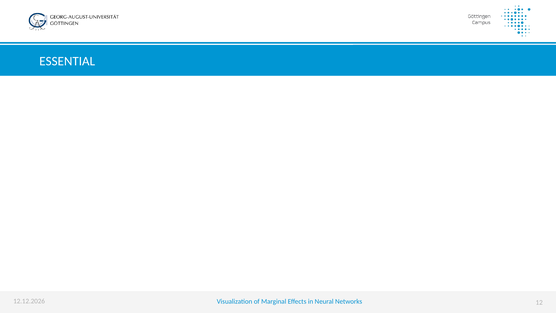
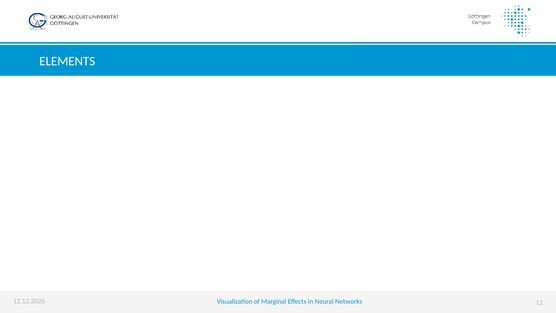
ESSENTIAL: ESSENTIAL -> ELEMENTS
